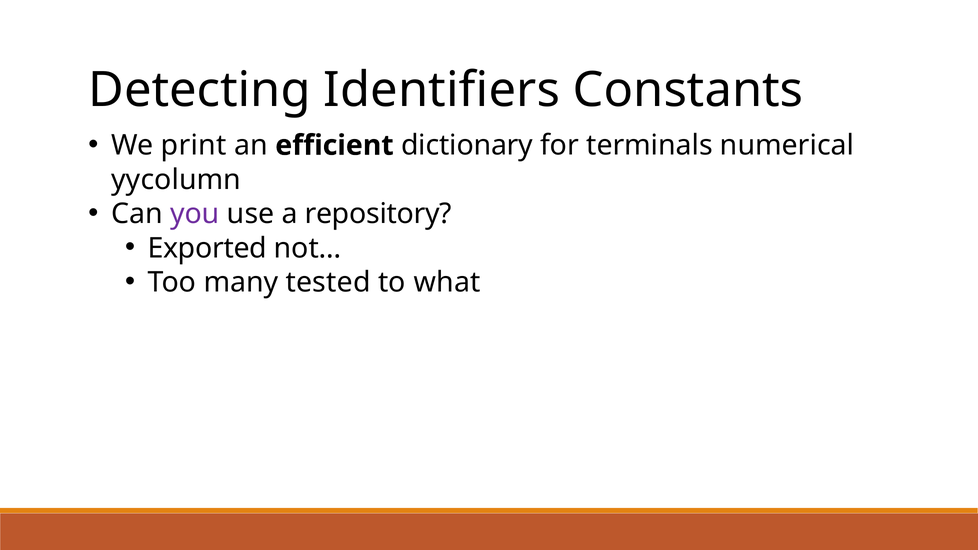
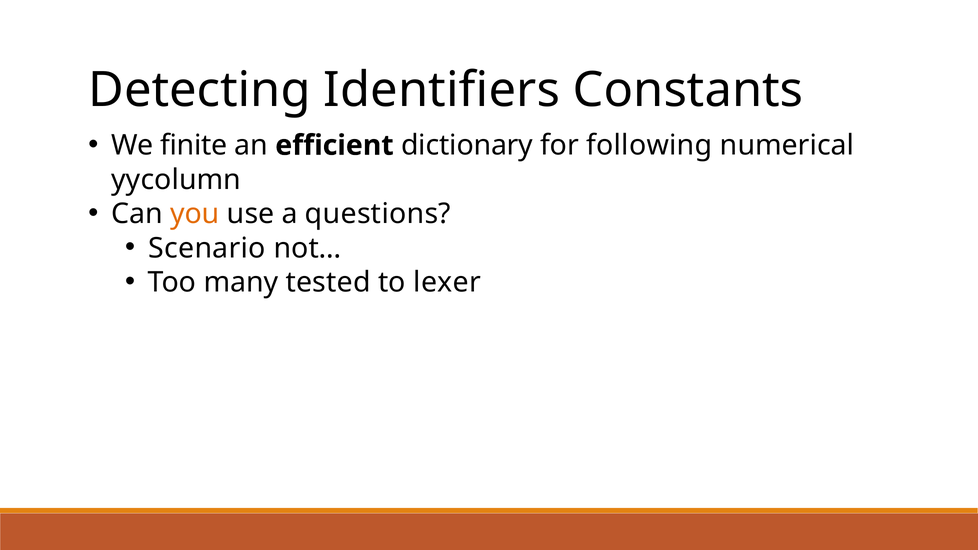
print: print -> finite
terminals: terminals -> following
you colour: purple -> orange
repository: repository -> questions
Exported: Exported -> Scenario
what: what -> lexer
